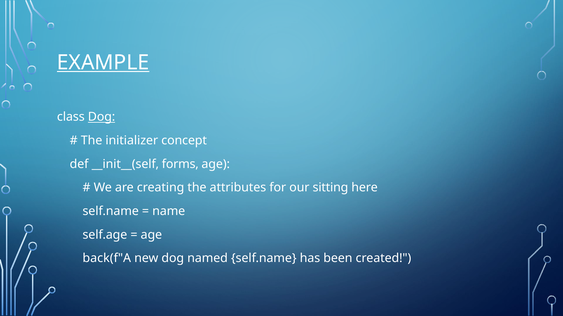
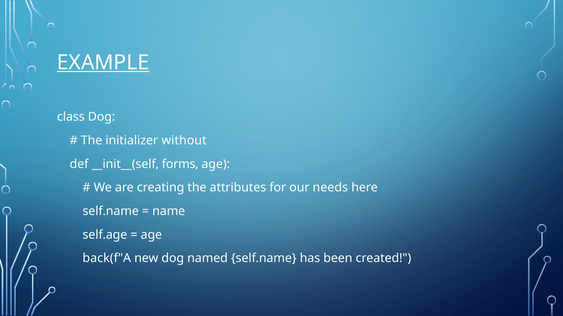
Dog at (102, 117) underline: present -> none
concept: concept -> without
sitting: sitting -> needs
